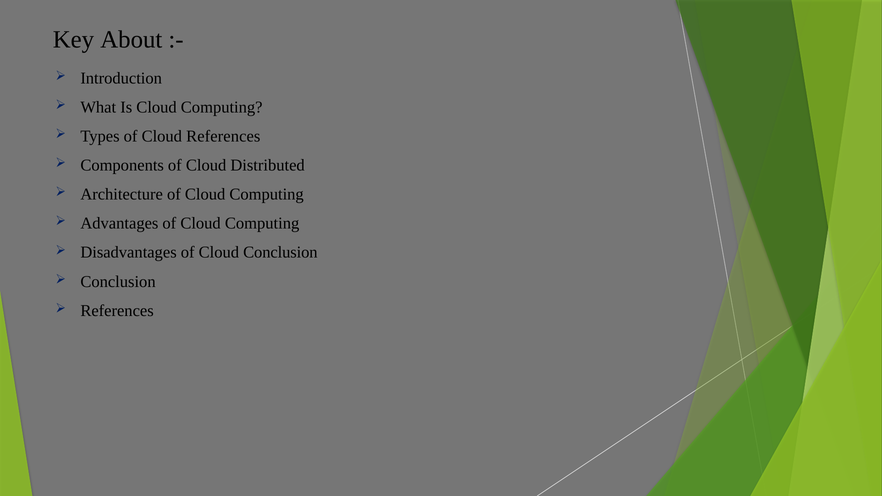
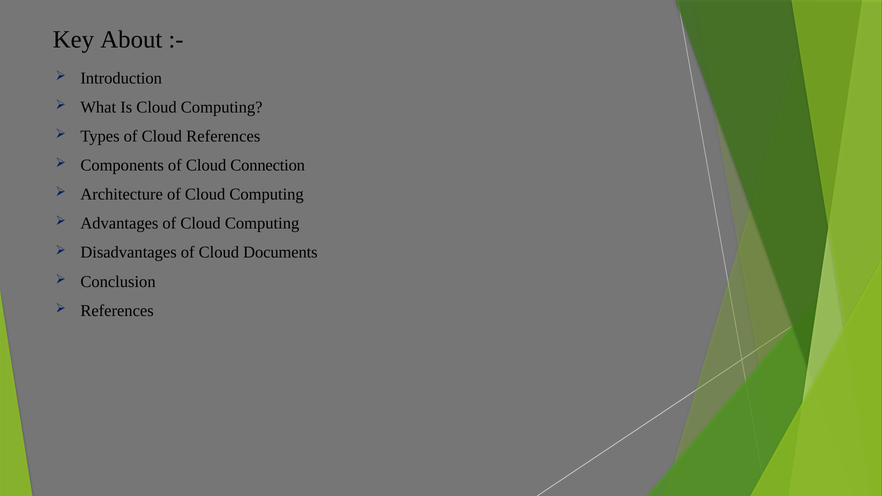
Distributed: Distributed -> Connection
Cloud Conclusion: Conclusion -> Documents
